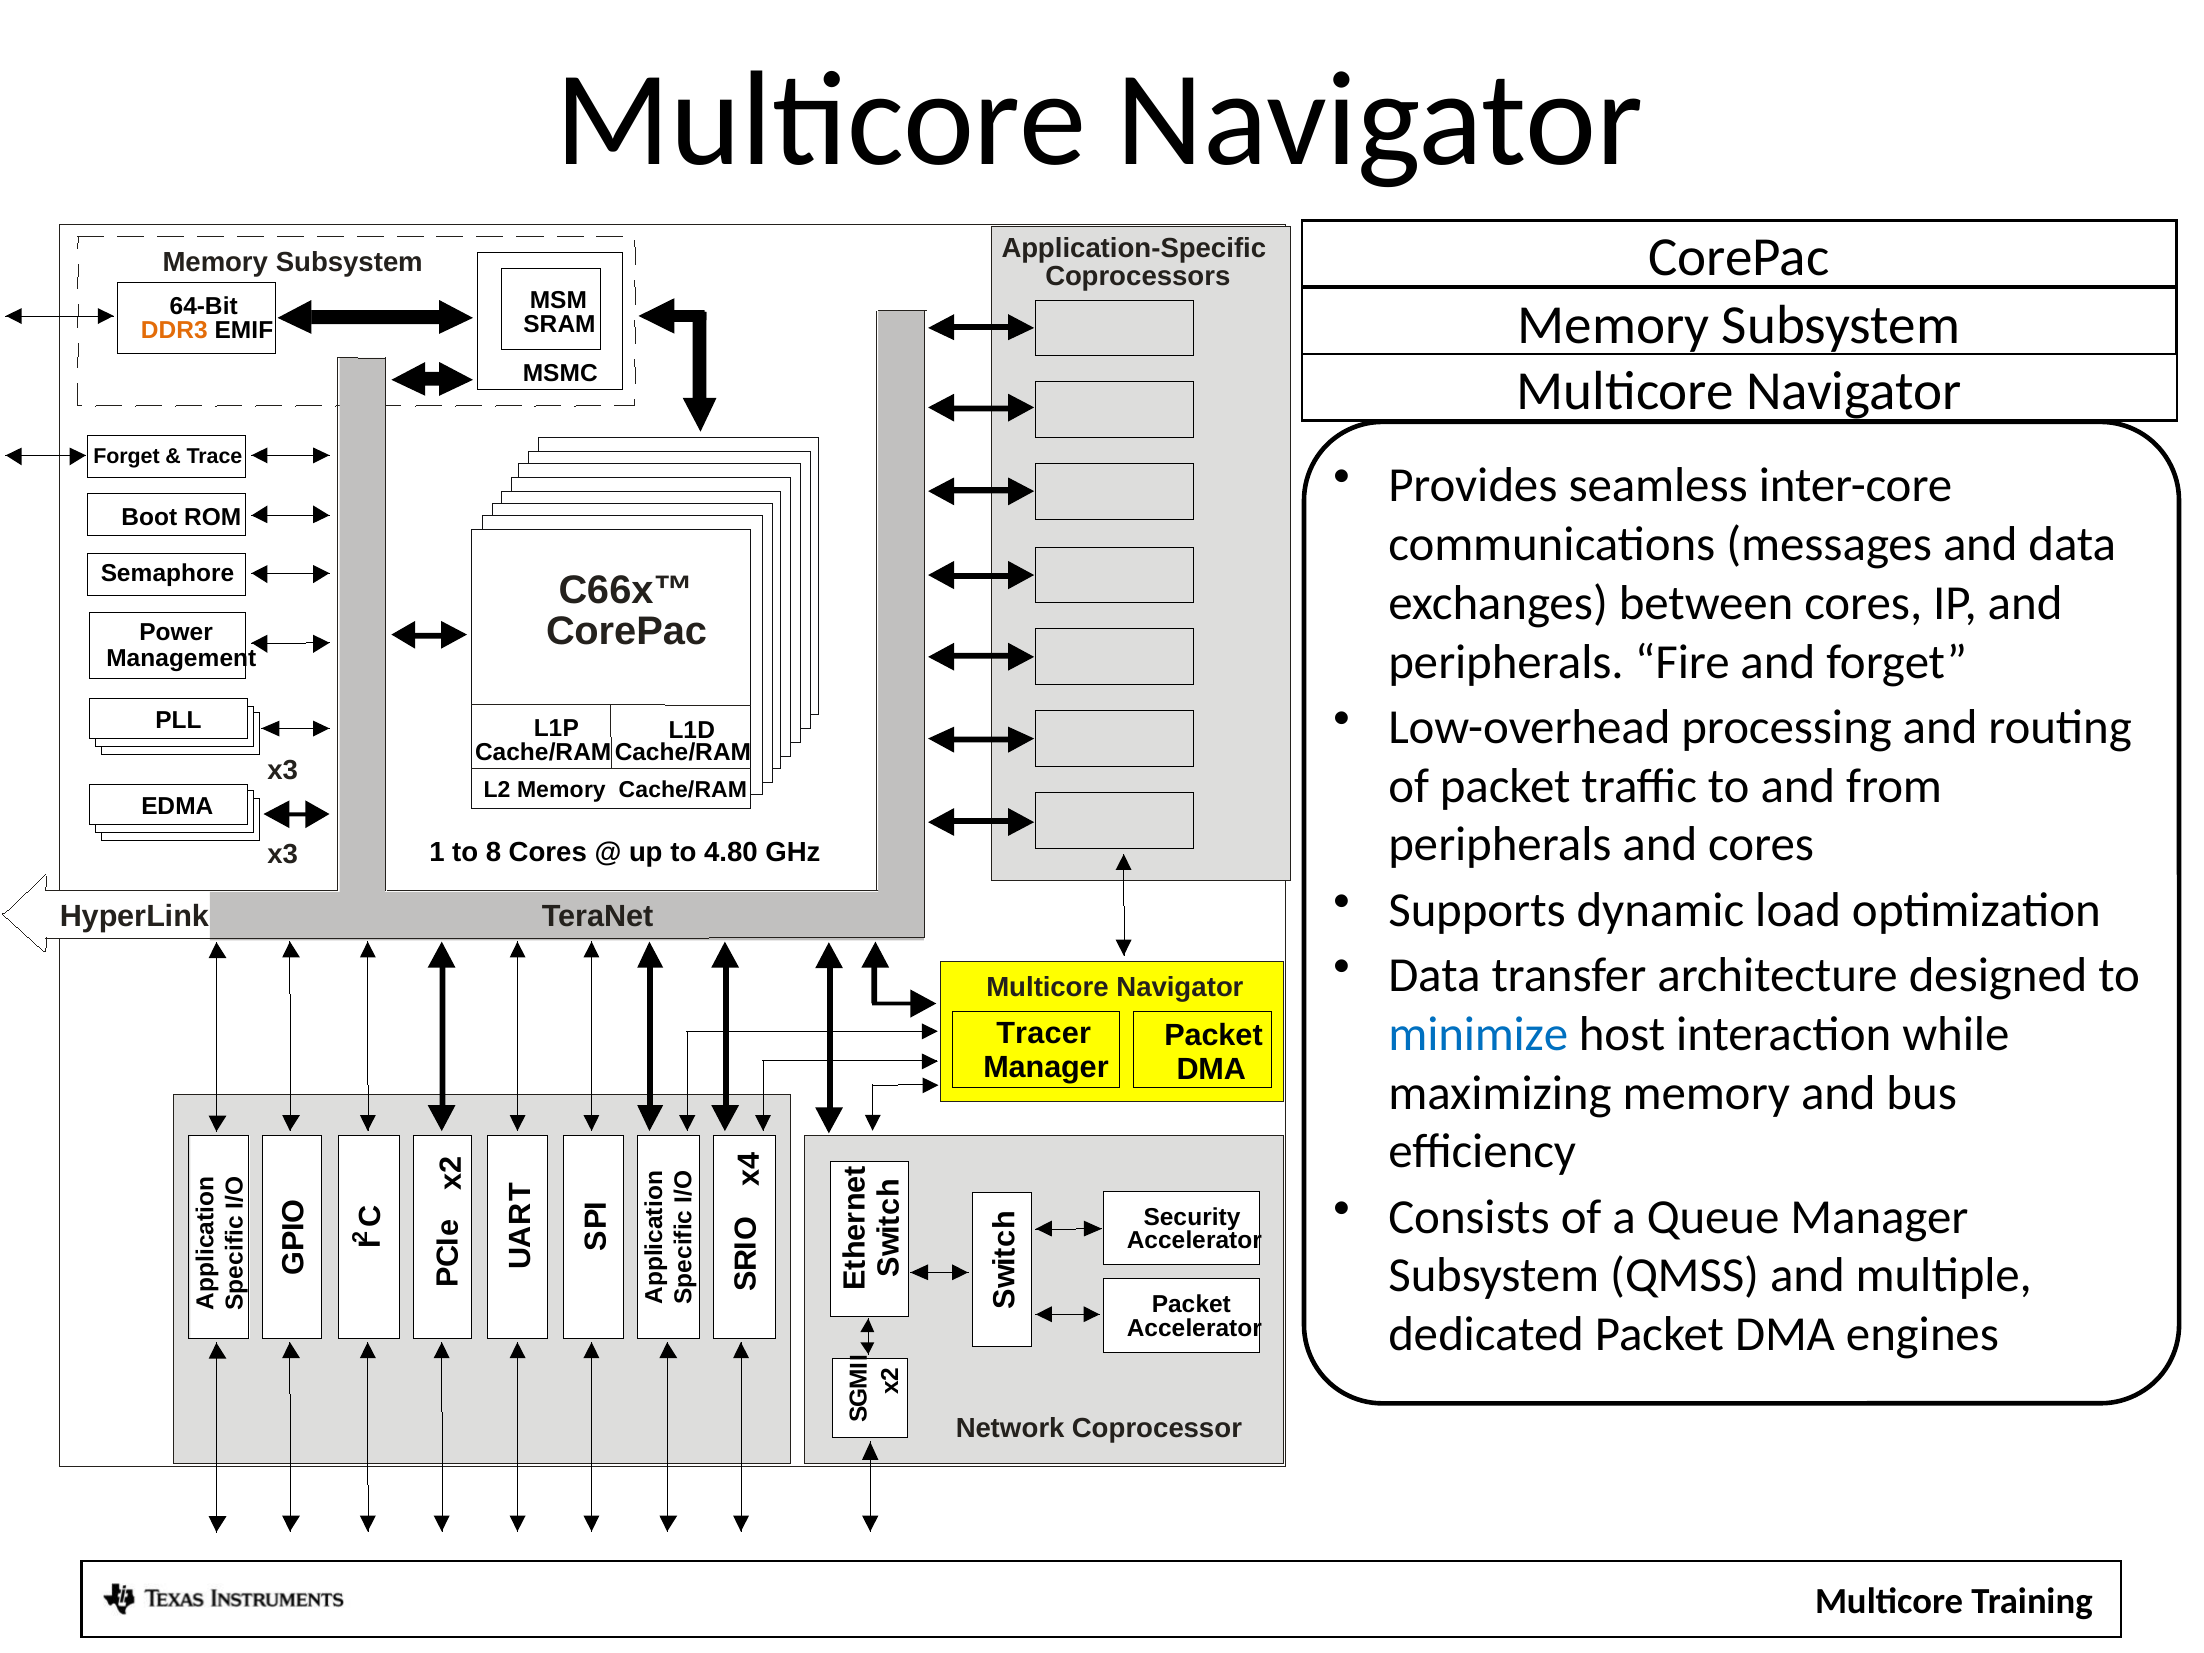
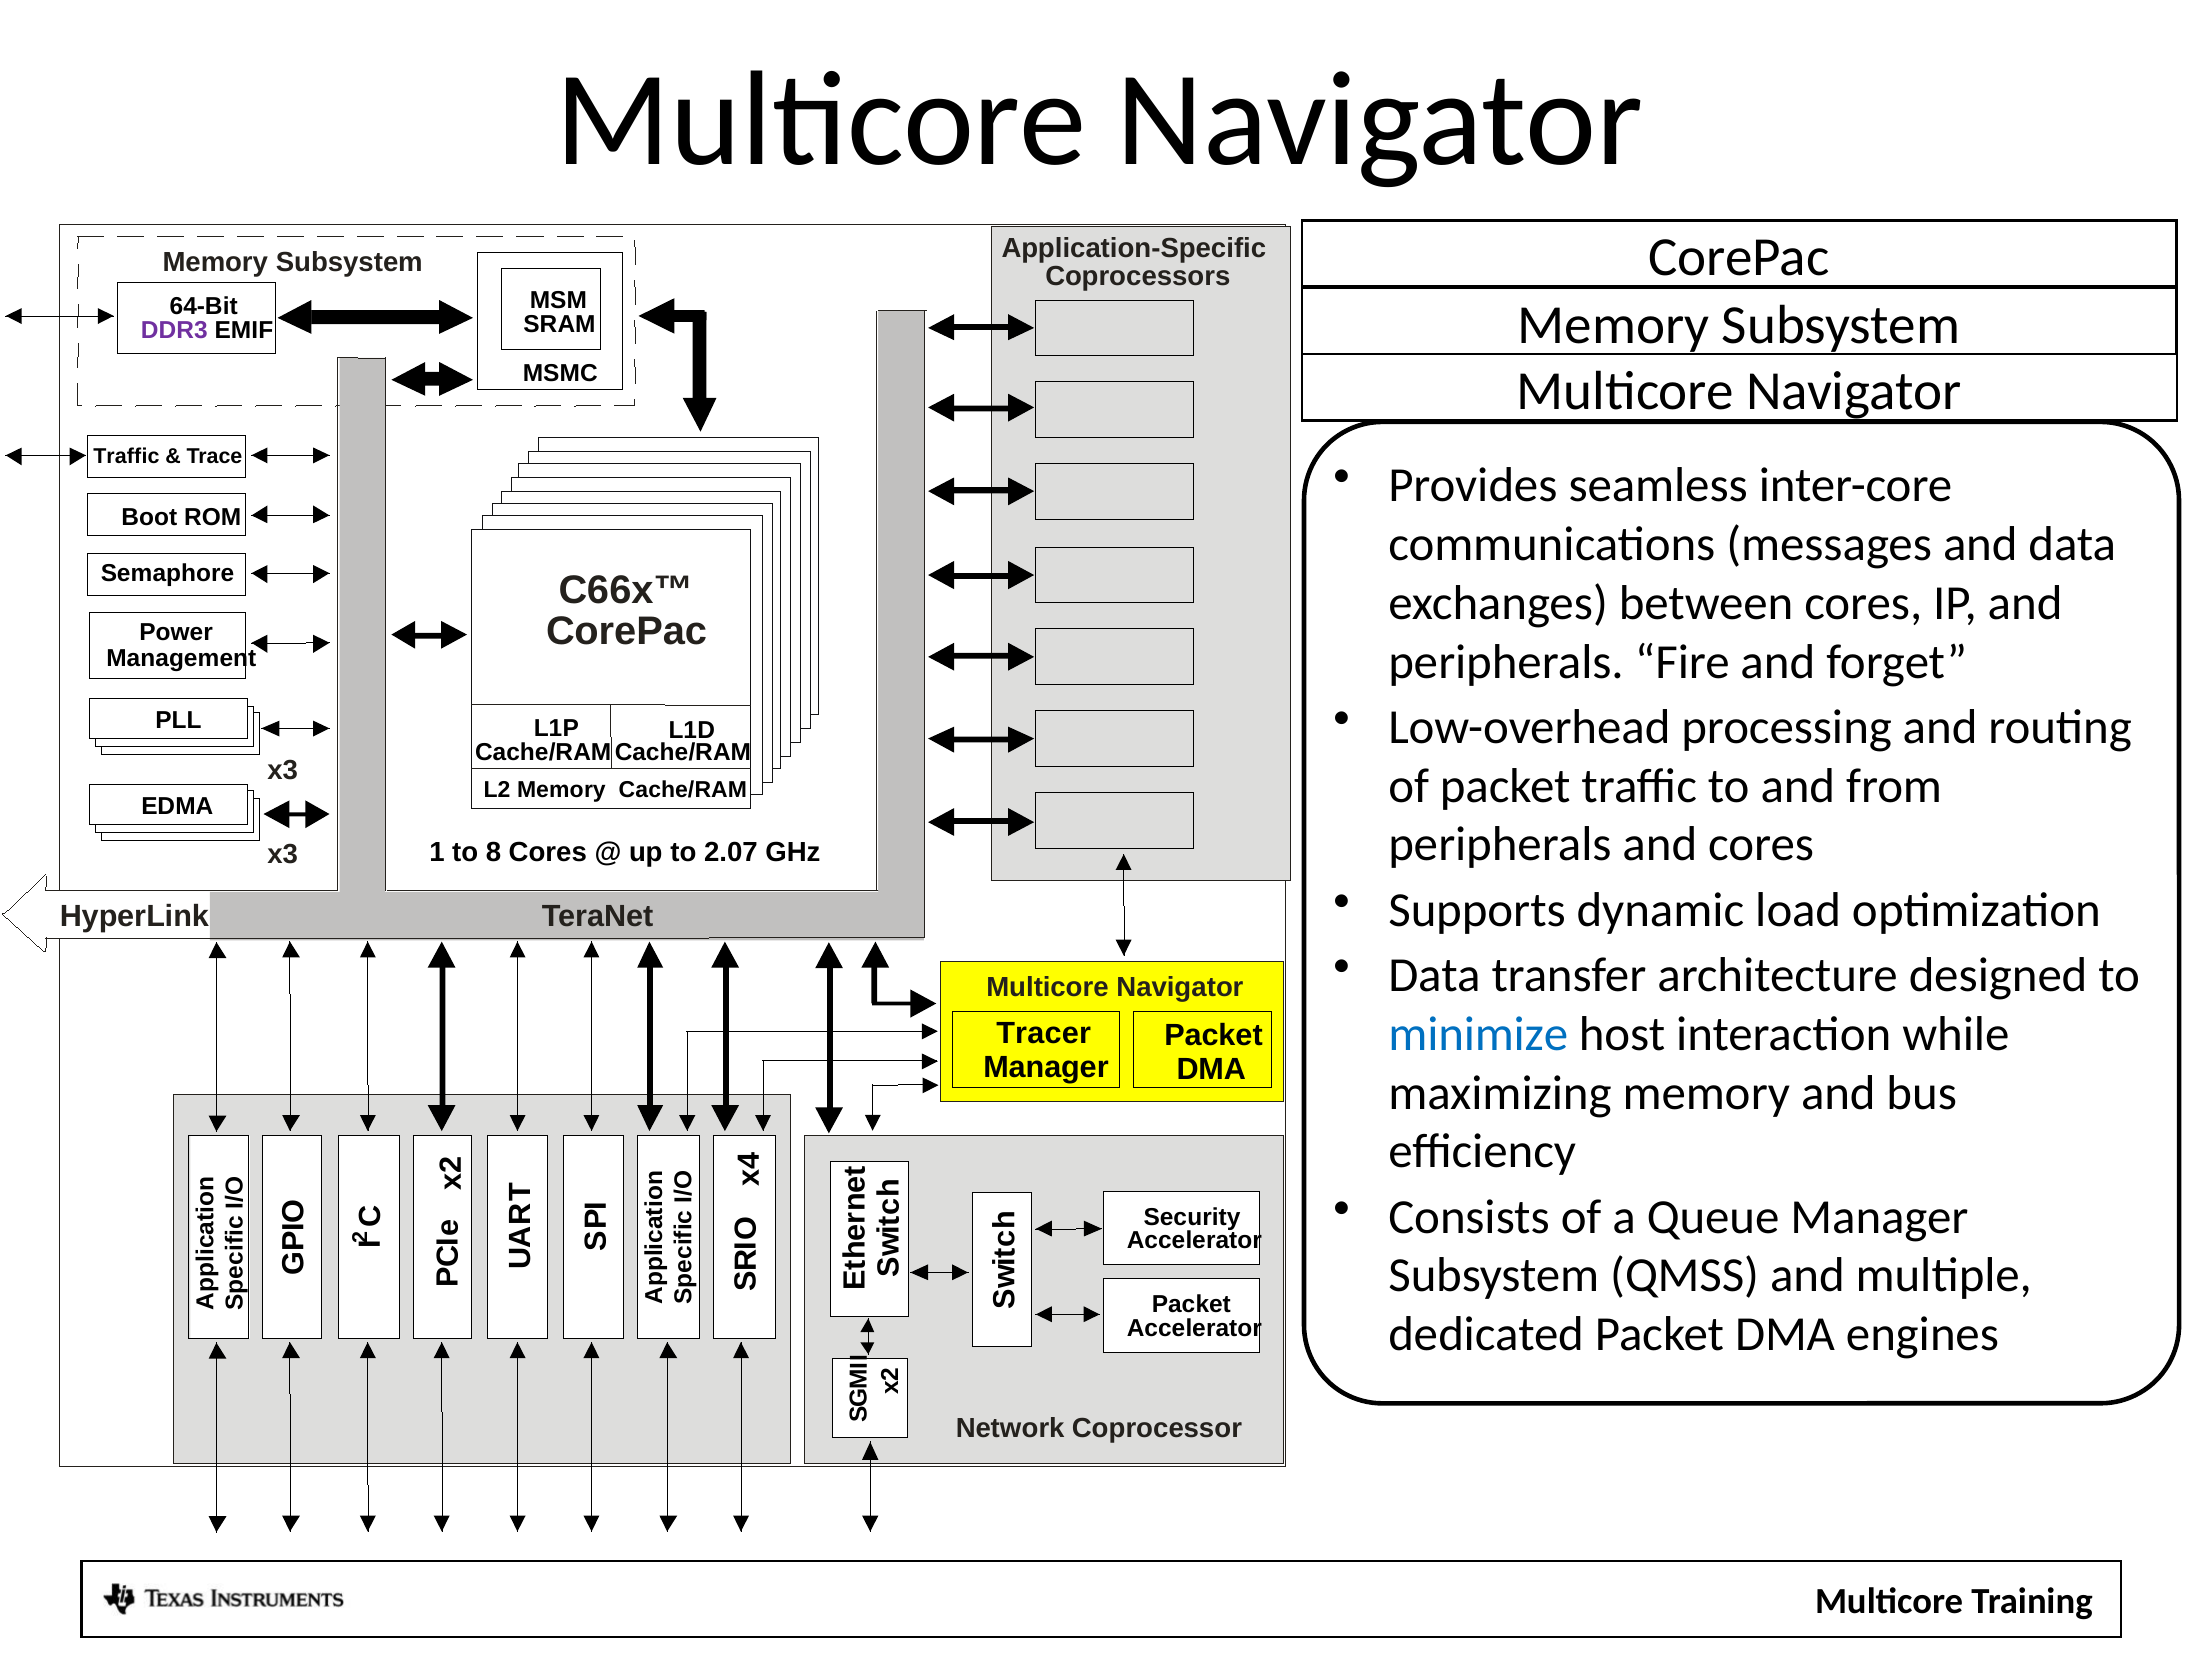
DDR3 colour: orange -> purple
Forget at (126, 456): Forget -> Traffic
4.80: 4.80 -> 2.07
